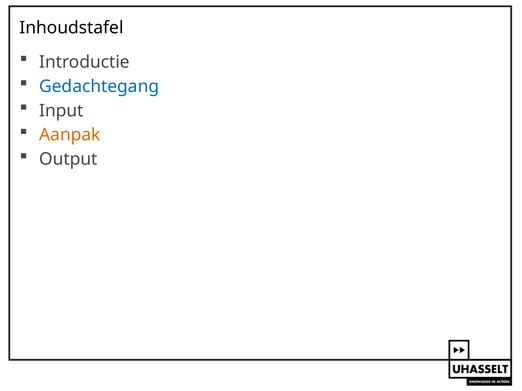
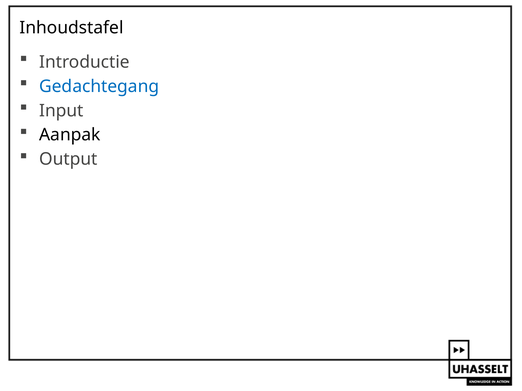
Aanpak colour: orange -> black
